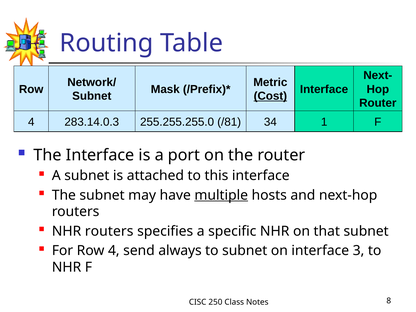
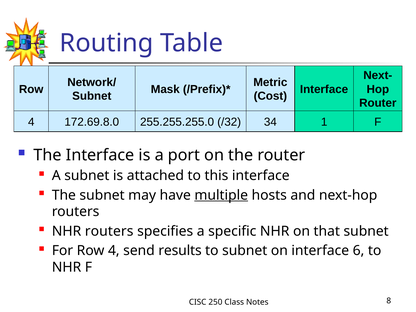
Cost underline: present -> none
283.14.0.3: 283.14.0.3 -> 172.69.8.0
/81: /81 -> /32
always: always -> results
3: 3 -> 6
